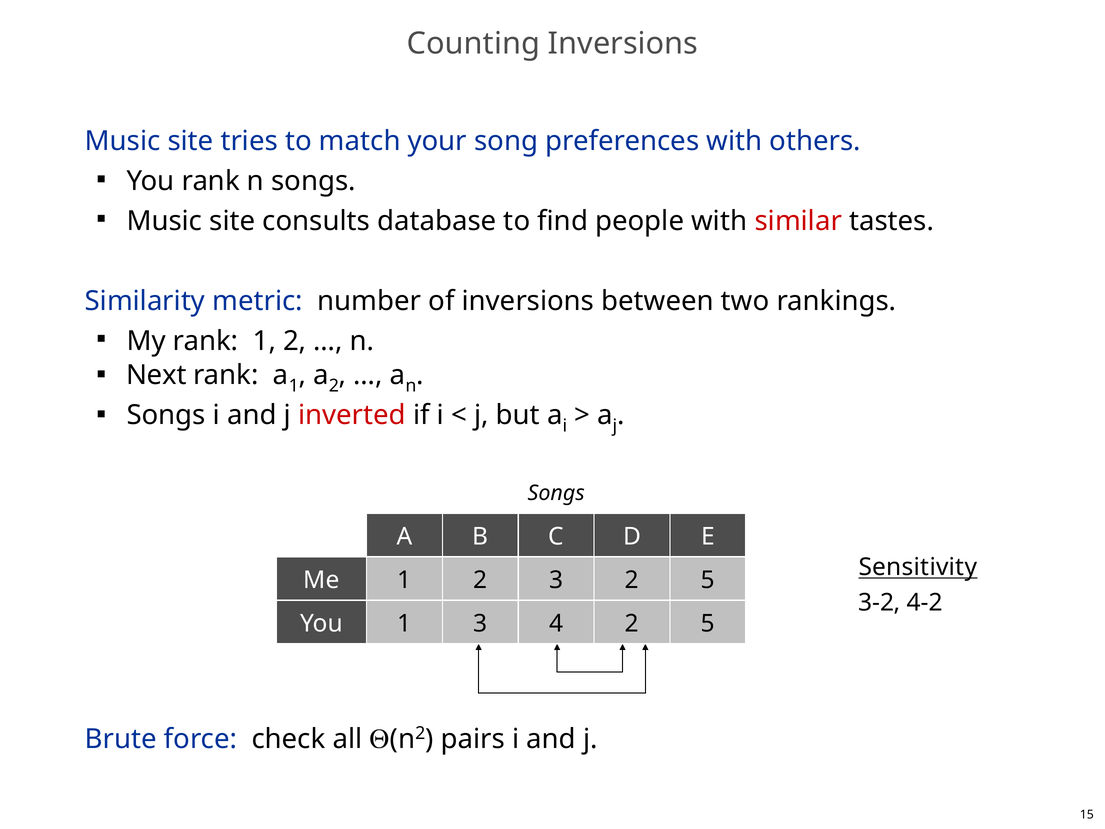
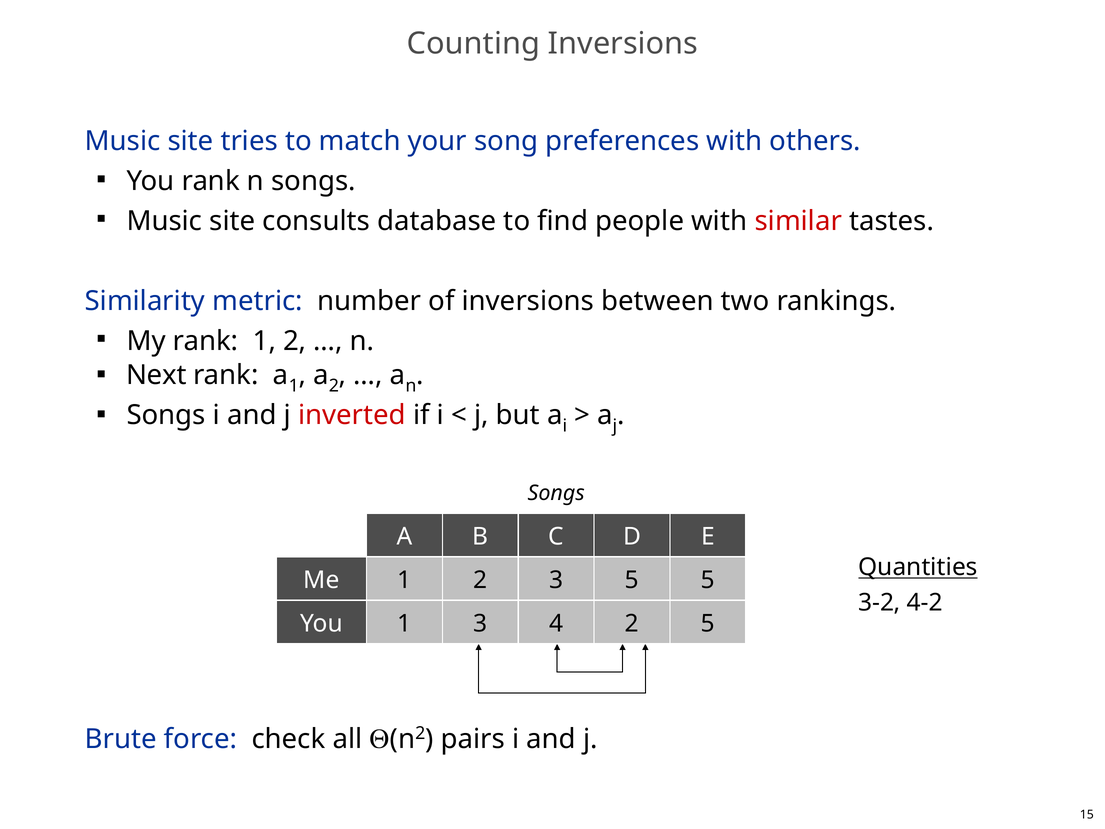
Sensitivity: Sensitivity -> Quantities
2 at (632, 580): 2 -> 5
